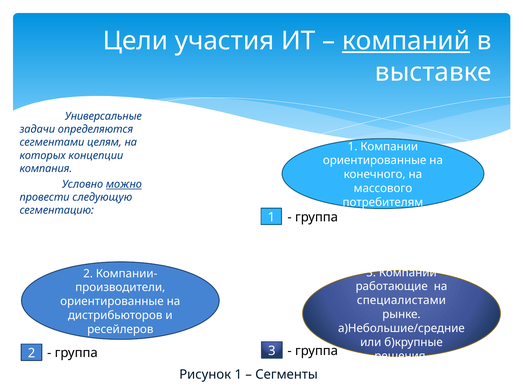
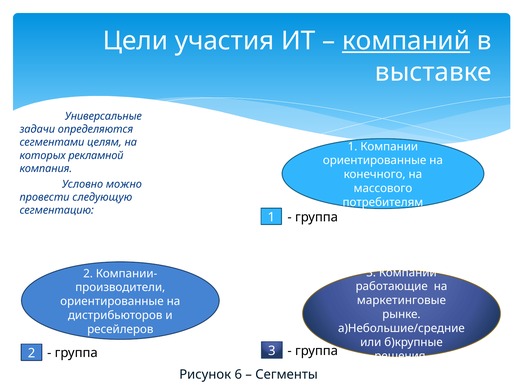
концепции: концепции -> рекламной
можно underline: present -> none
специалистами: специалистами -> маркетинговые
Рисунок 1: 1 -> 6
